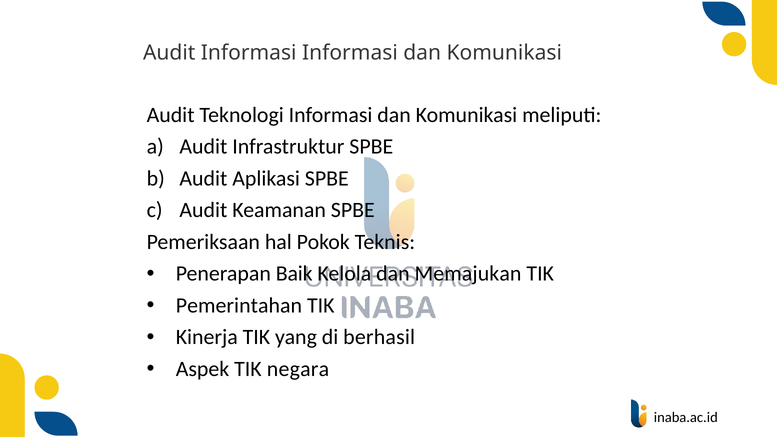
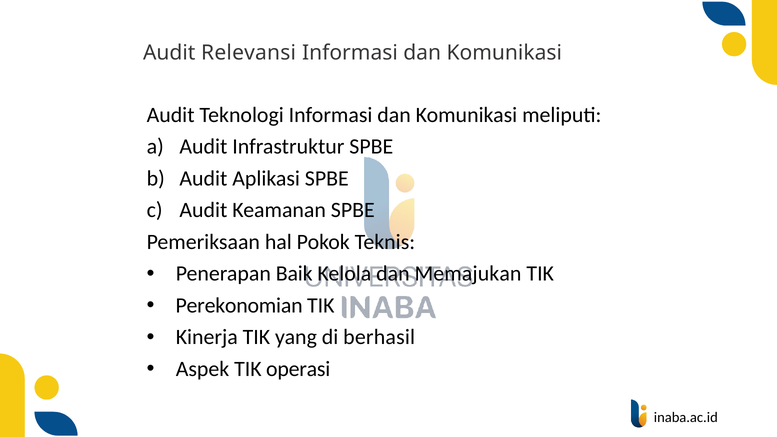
Audit Informasi: Informasi -> Relevansi
Pemerintahan: Pemerintahan -> Perekonomian
negara: negara -> operasi
